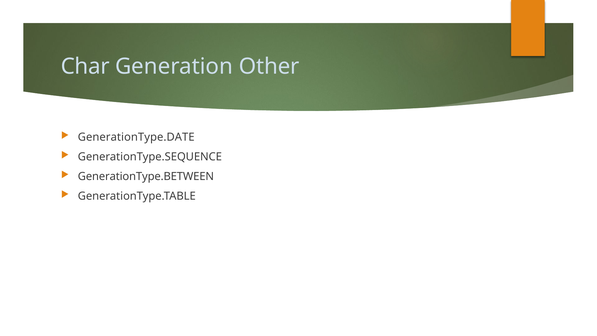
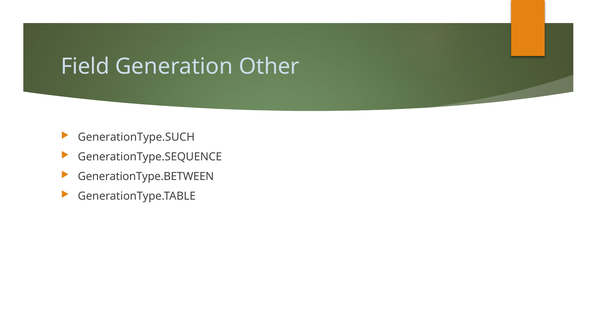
Char: Char -> Field
GenerationType.DATE: GenerationType.DATE -> GenerationType.SUCH
